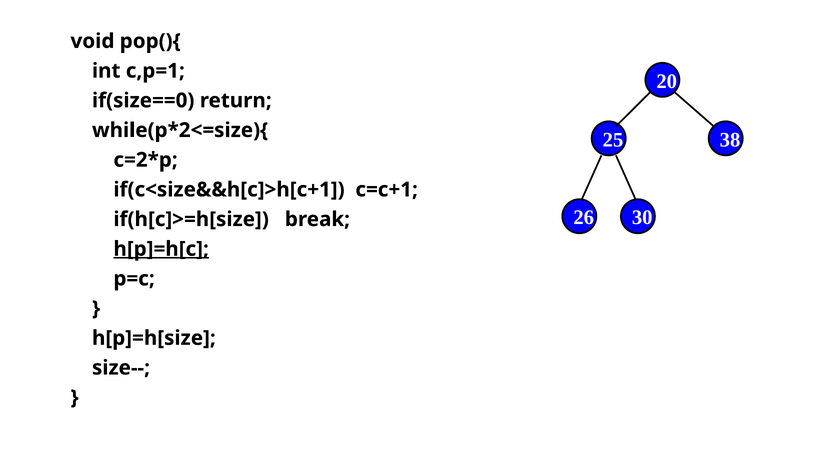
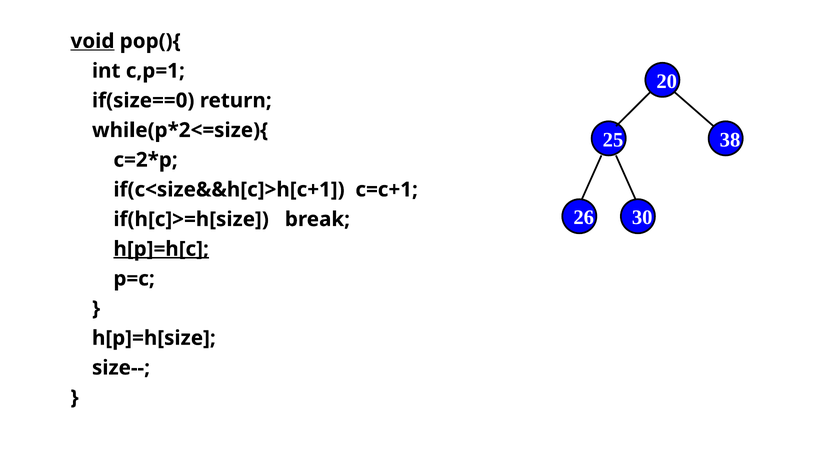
void underline: none -> present
